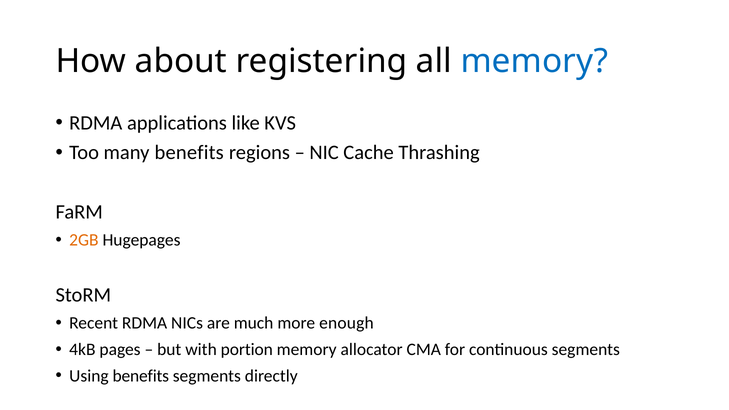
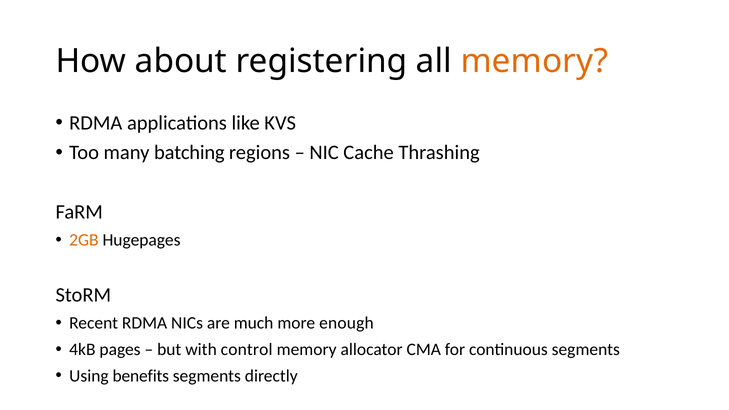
memory at (534, 61) colour: blue -> orange
many benefits: benefits -> batching
portion: portion -> control
